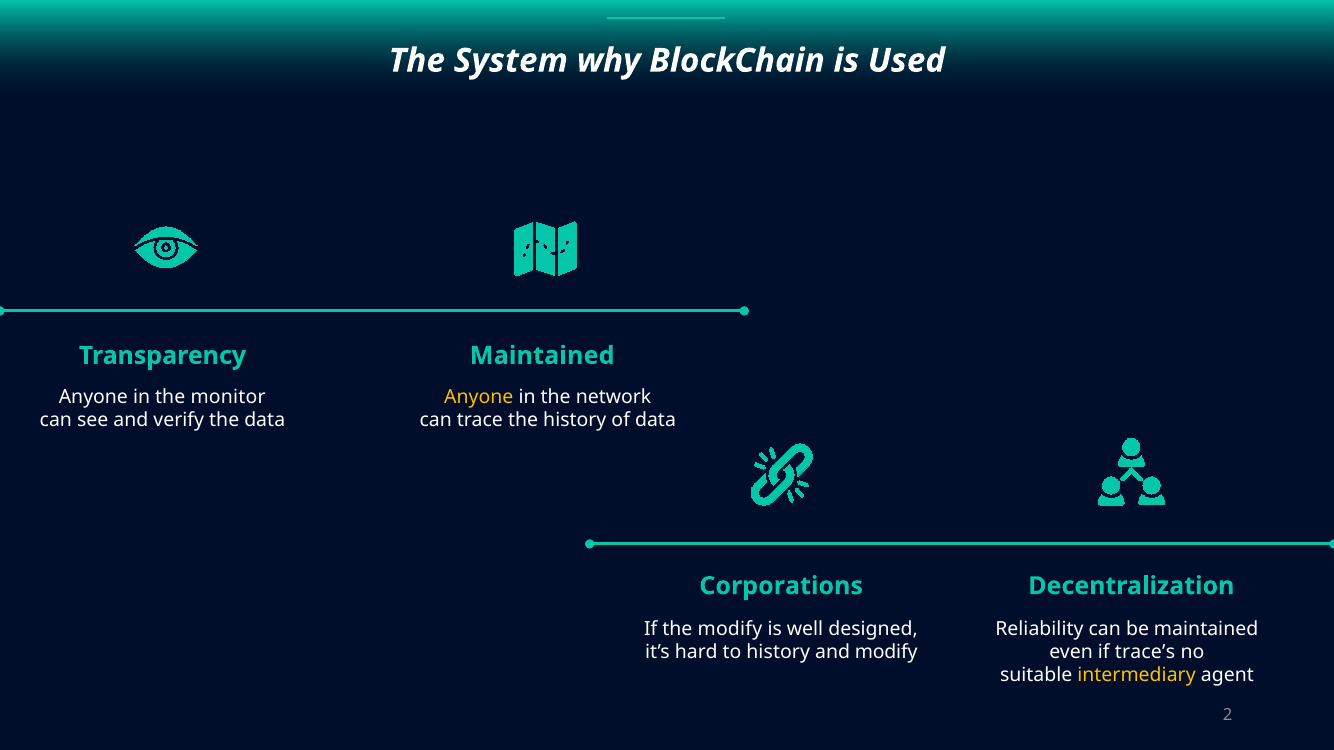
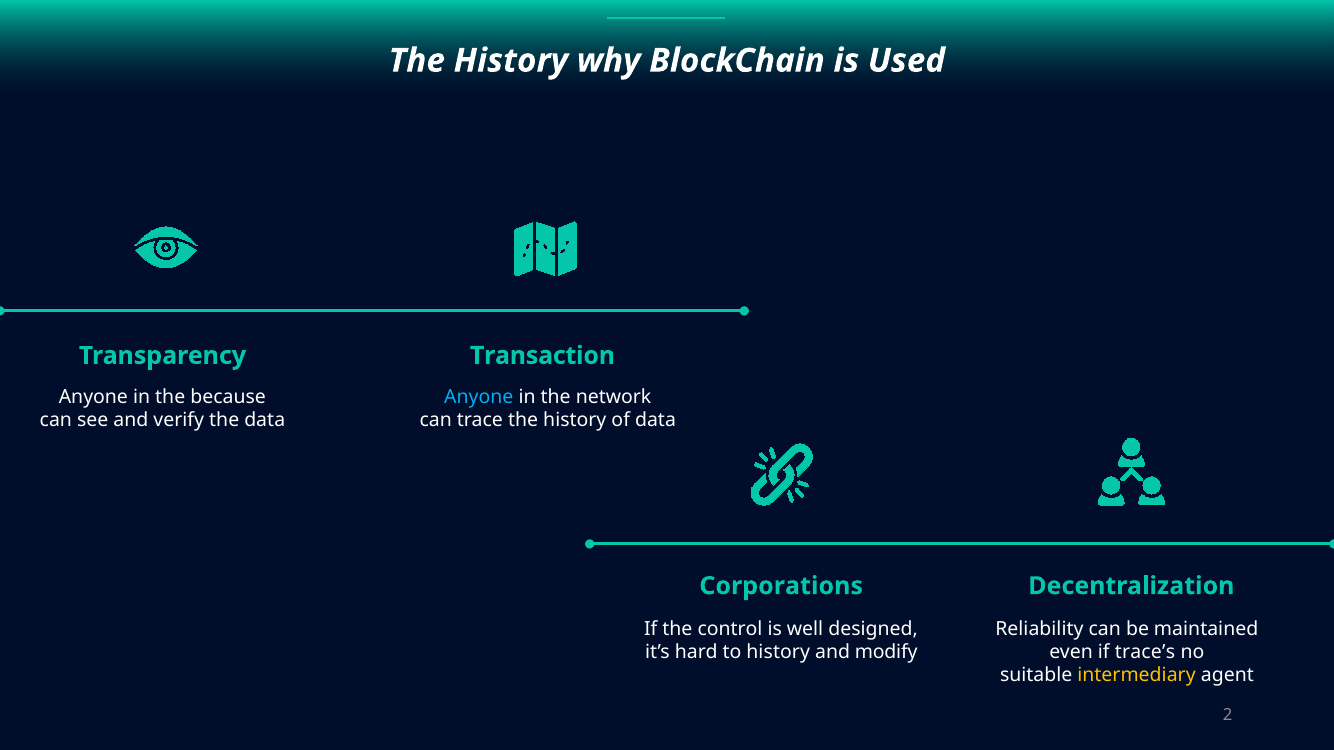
System at (511, 61): System -> History
Transparency Maintained: Maintained -> Transaction
monitor: monitor -> because
Anyone at (479, 397) colour: yellow -> light blue
the modify: modify -> control
